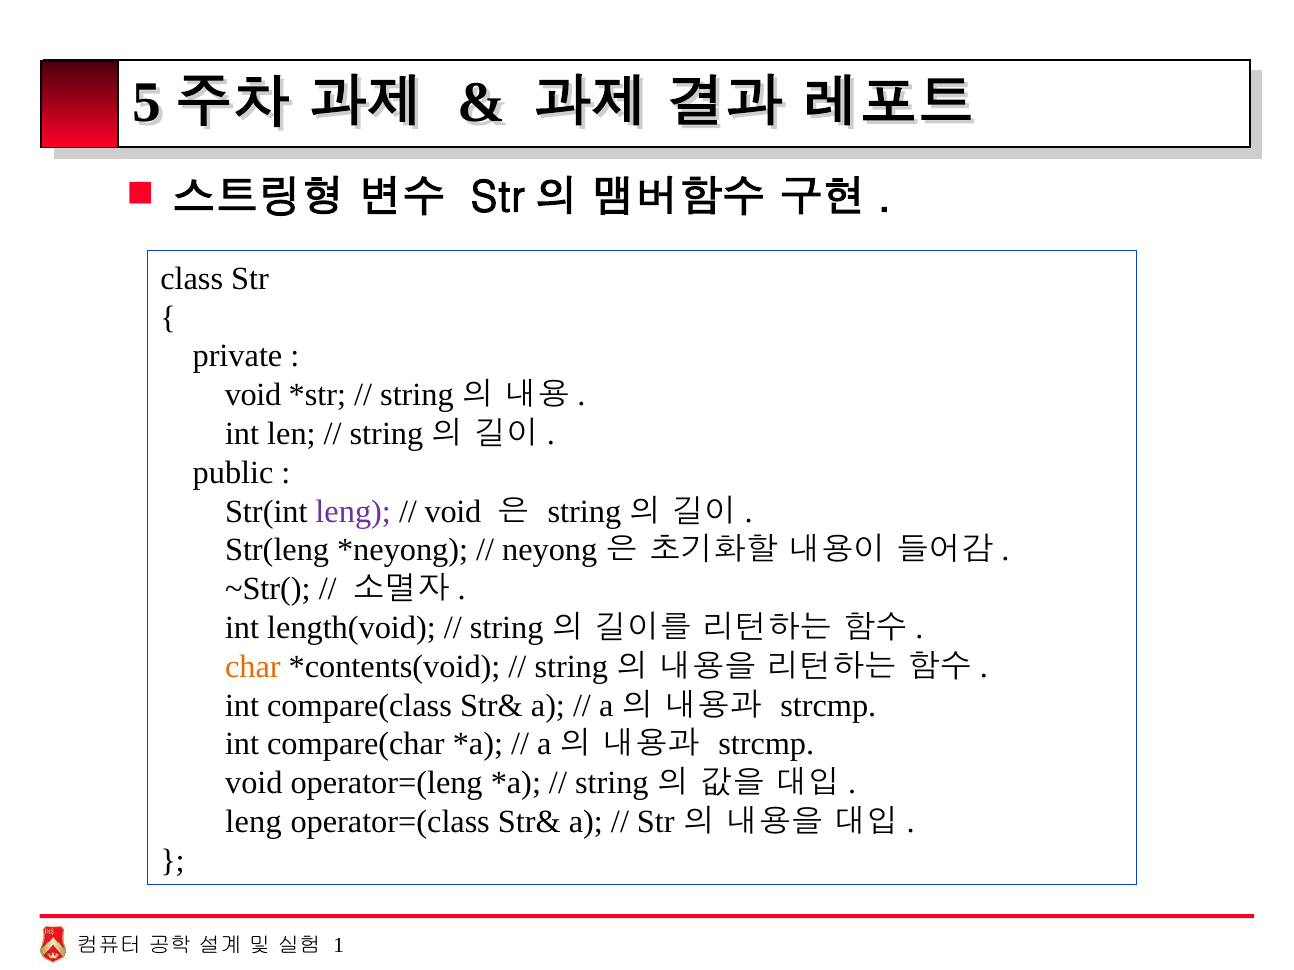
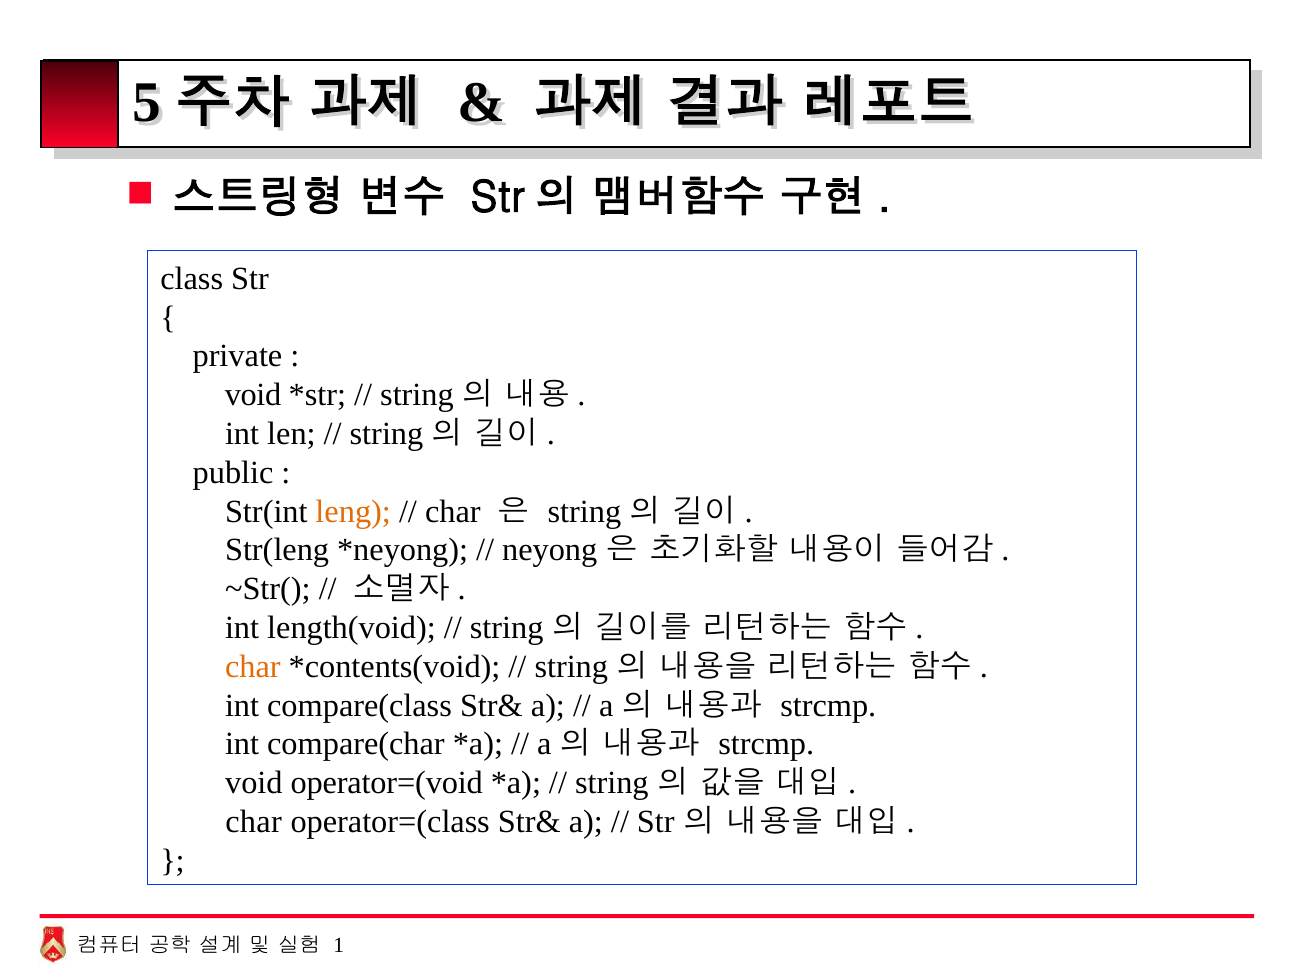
leng at (353, 512) colour: purple -> orange
void at (453, 512): void -> char
operator=(leng: operator=(leng -> operator=(void
leng at (254, 822): leng -> char
